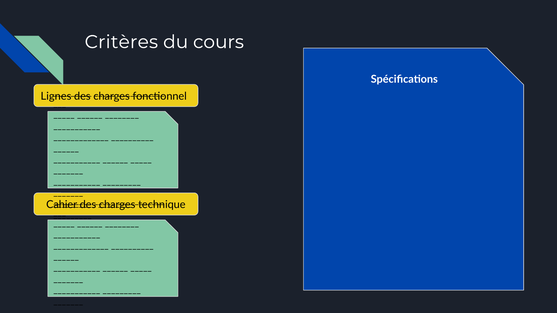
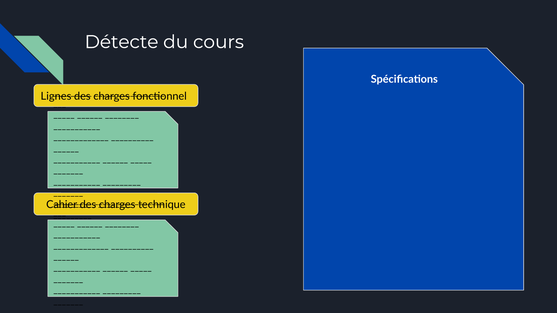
Critères: Critères -> Détecte
